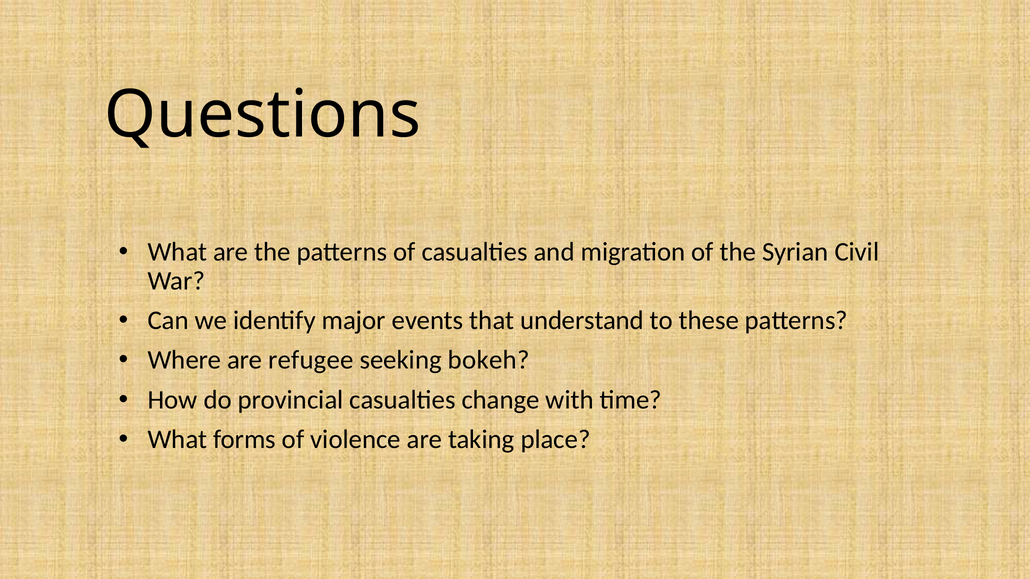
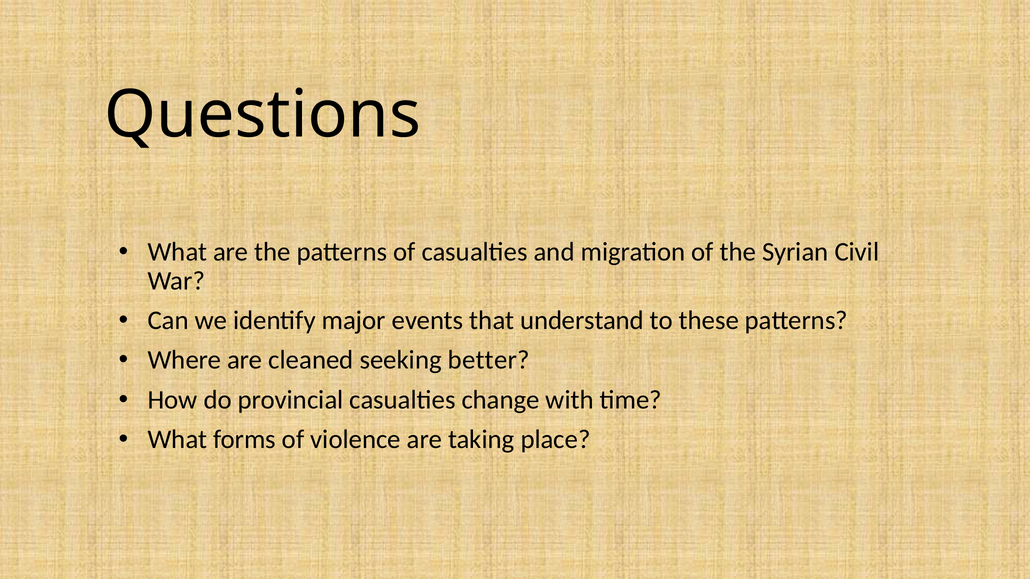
refugee: refugee -> cleaned
bokeh: bokeh -> better
